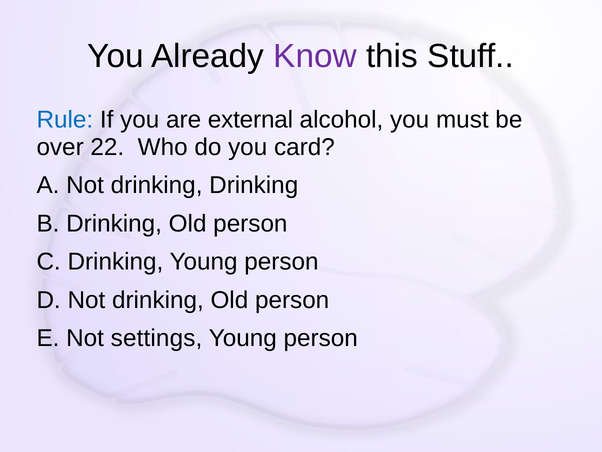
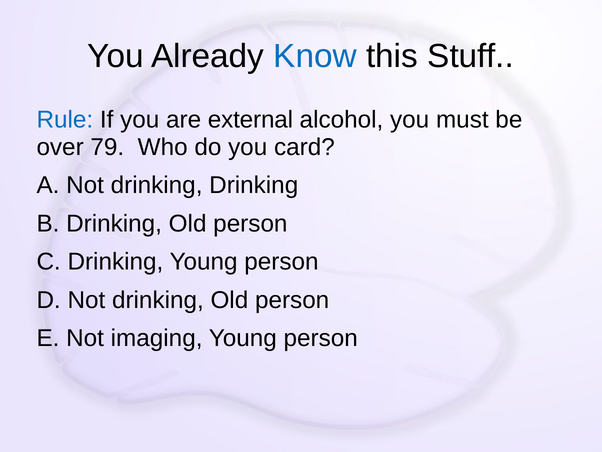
Know colour: purple -> blue
22: 22 -> 79
settings: settings -> imaging
